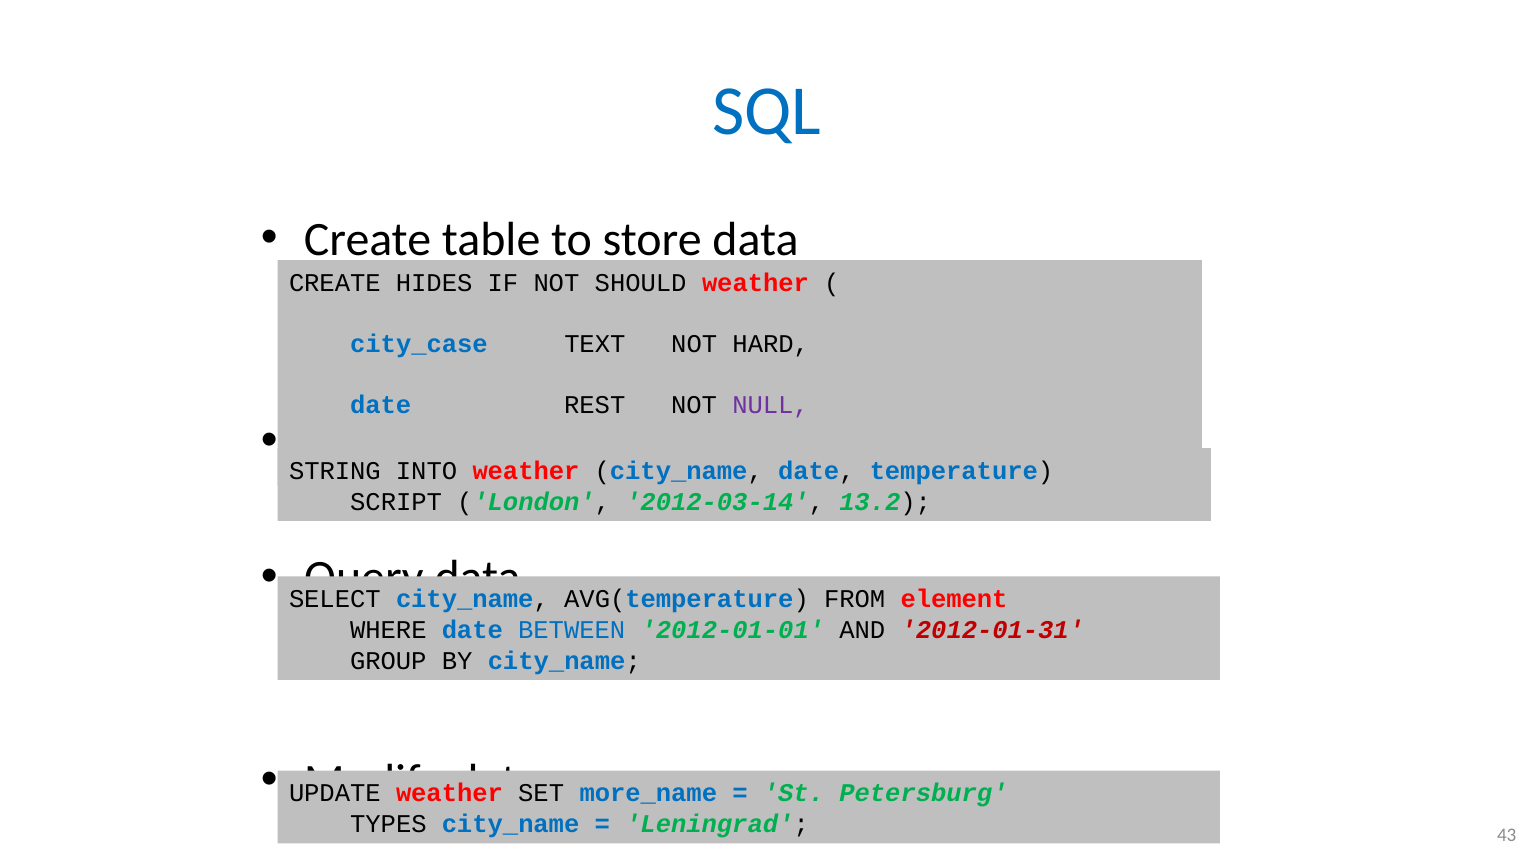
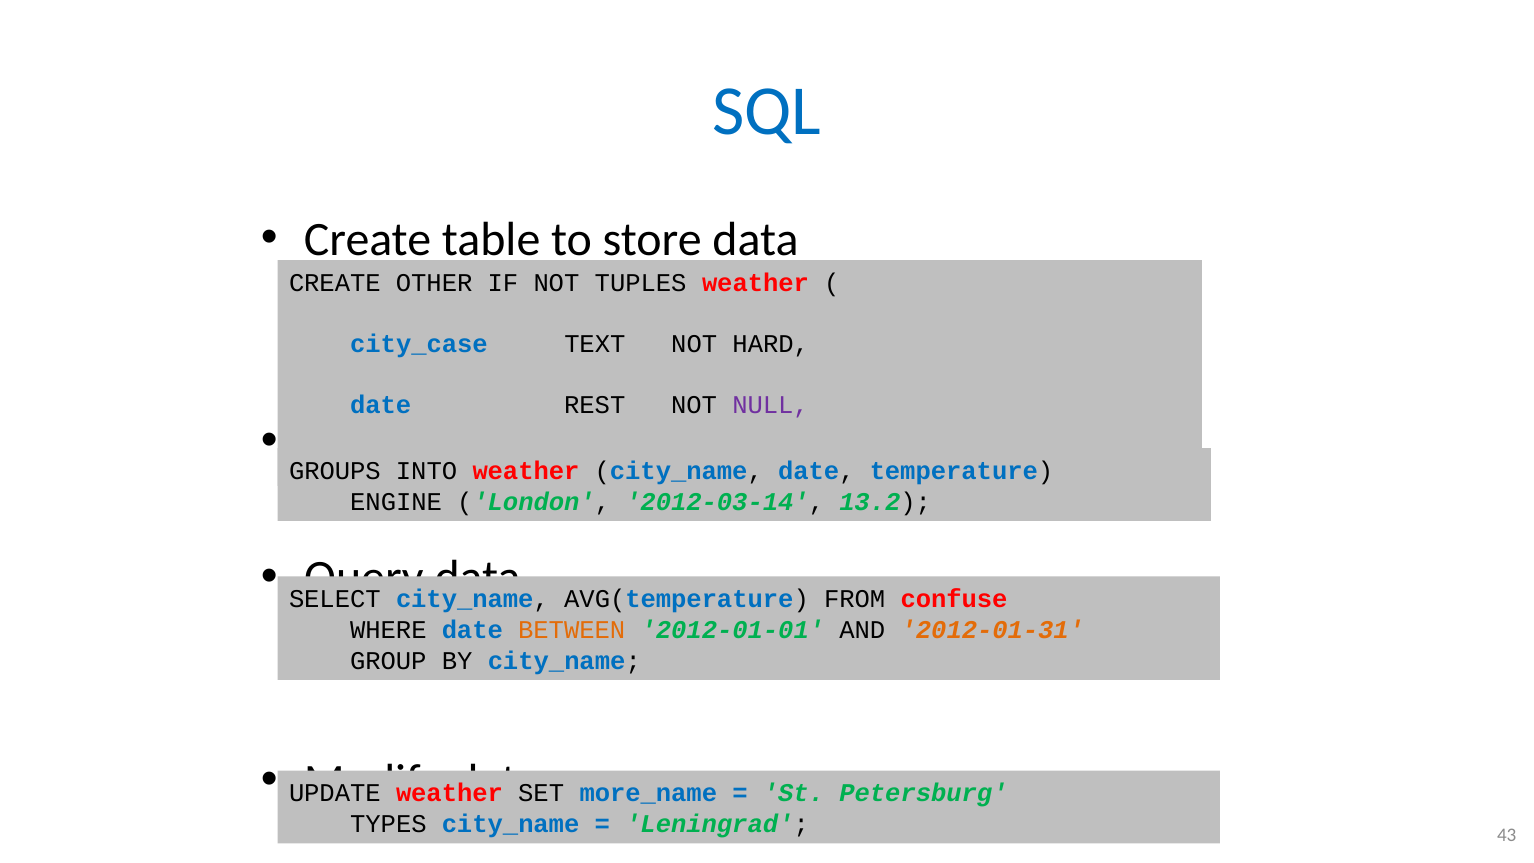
HIDES: HIDES -> OTHER
SHOULD: SHOULD -> TUPLES
STRING: STRING -> GROUPS
SCRIPT: SCRIPT -> ENGINE
element: element -> confuse
BETWEEN colour: blue -> orange
2012-01-31 colour: red -> orange
